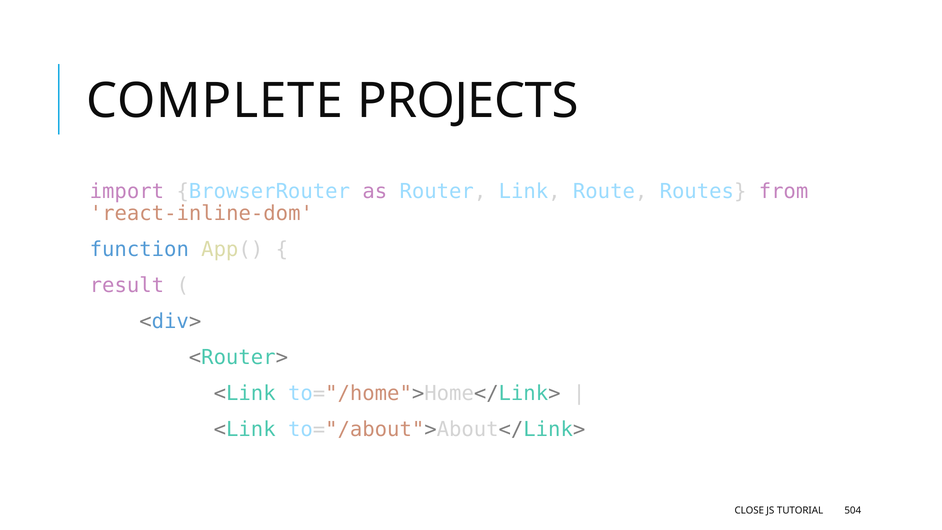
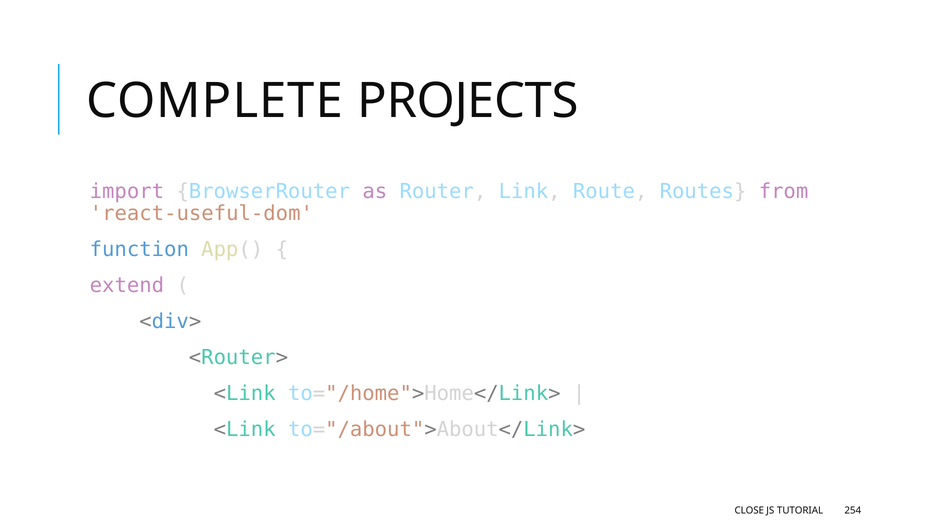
react-inline-dom: react-inline-dom -> react-useful-dom
result: result -> extend
504: 504 -> 254
